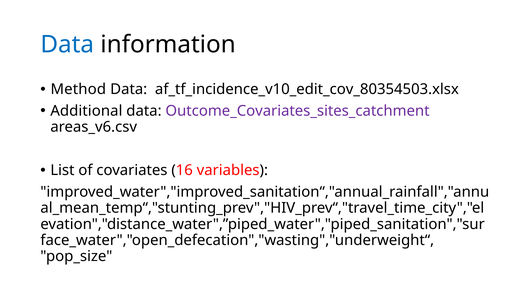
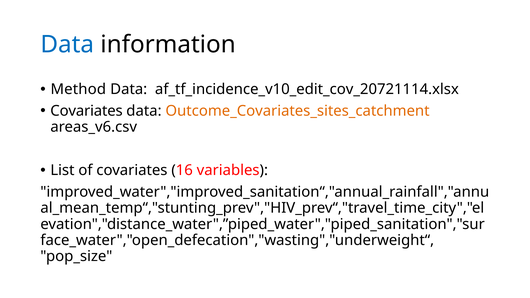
af_tf_incidence_v10_edit_cov_80354503.xlsx: af_tf_incidence_v10_edit_cov_80354503.xlsx -> af_tf_incidence_v10_edit_cov_20721114.xlsx
Additional at (86, 111): Additional -> Covariates
Outcome_Covariates_sites_catchment colour: purple -> orange
